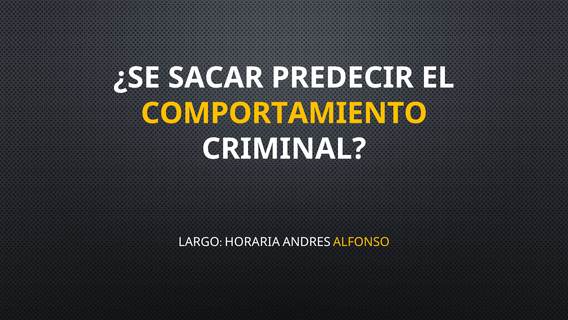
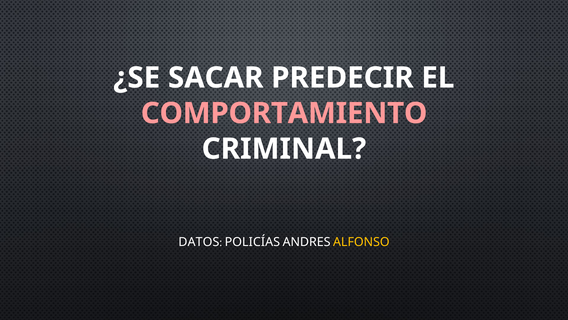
COMPORTAMIENTO colour: yellow -> pink
LARGO: LARGO -> DATOS
HORARIA: HORARIA -> POLICÍAS
